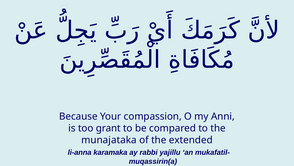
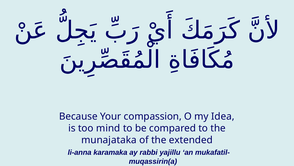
Anni: Anni -> Idea
grant: grant -> mind
